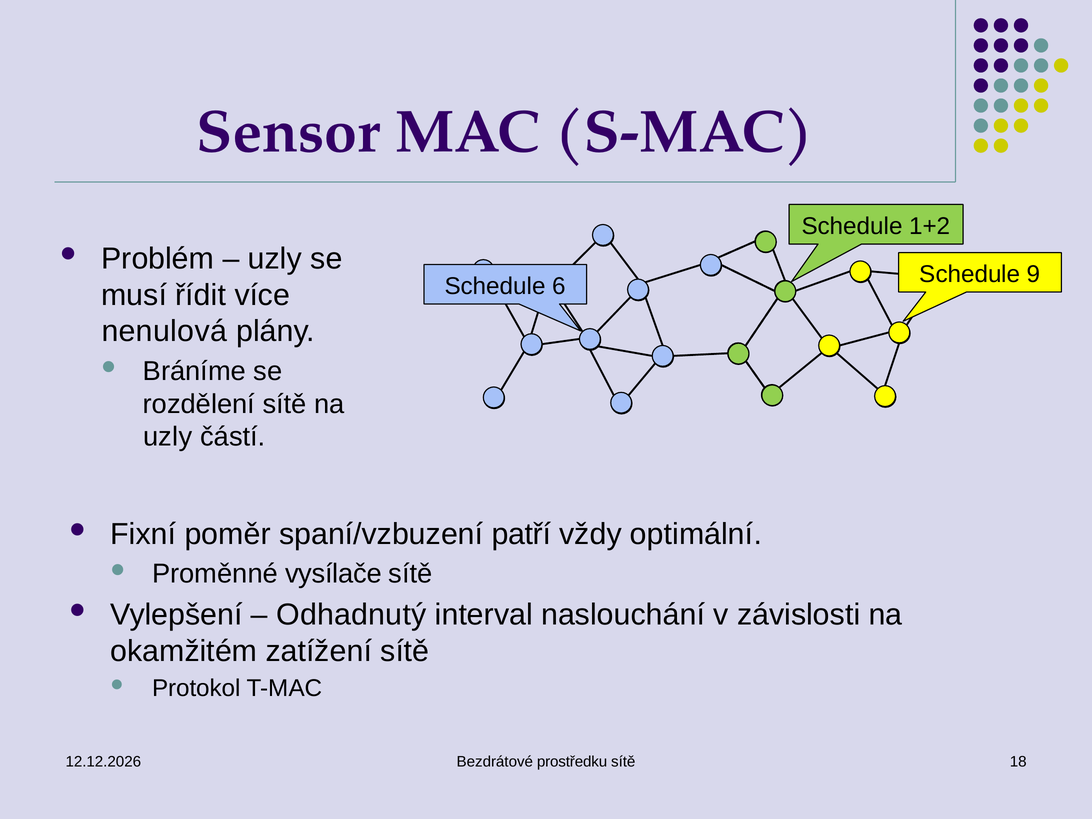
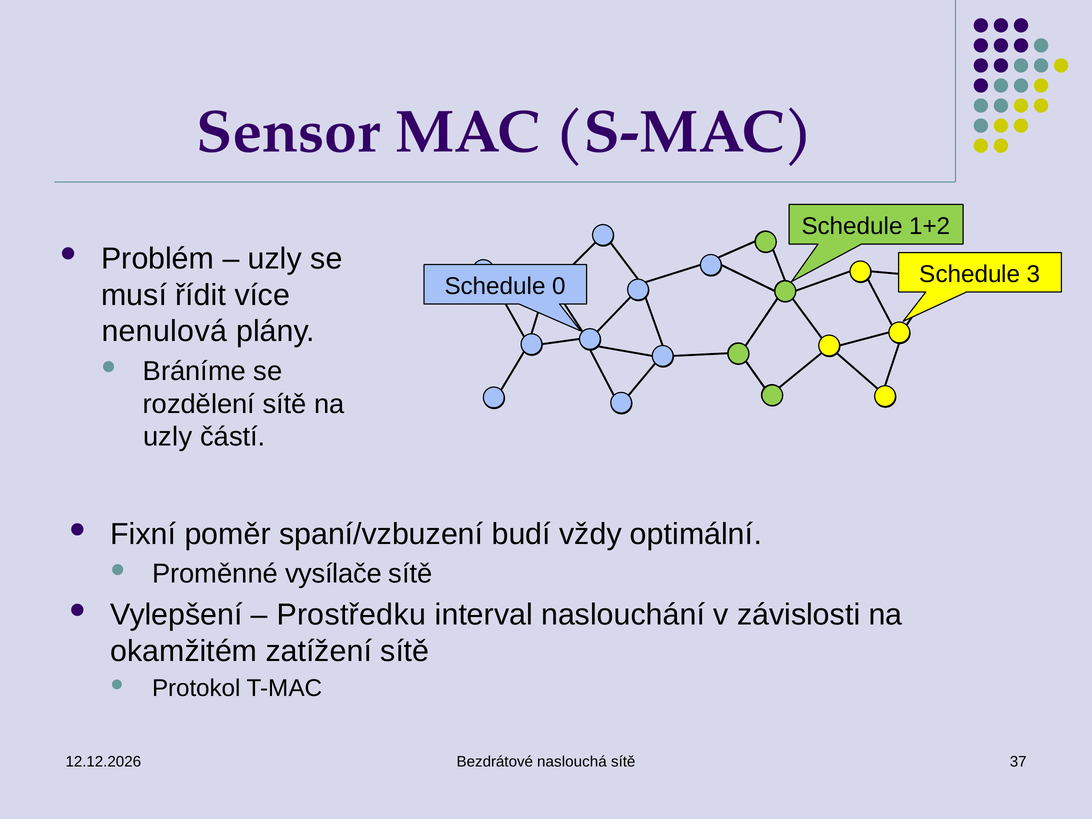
6: 6 -> 0
9: 9 -> 3
patří: patří -> budí
Odhadnutý: Odhadnutý -> Prostředku
prostředku: prostředku -> naslouchá
18: 18 -> 37
